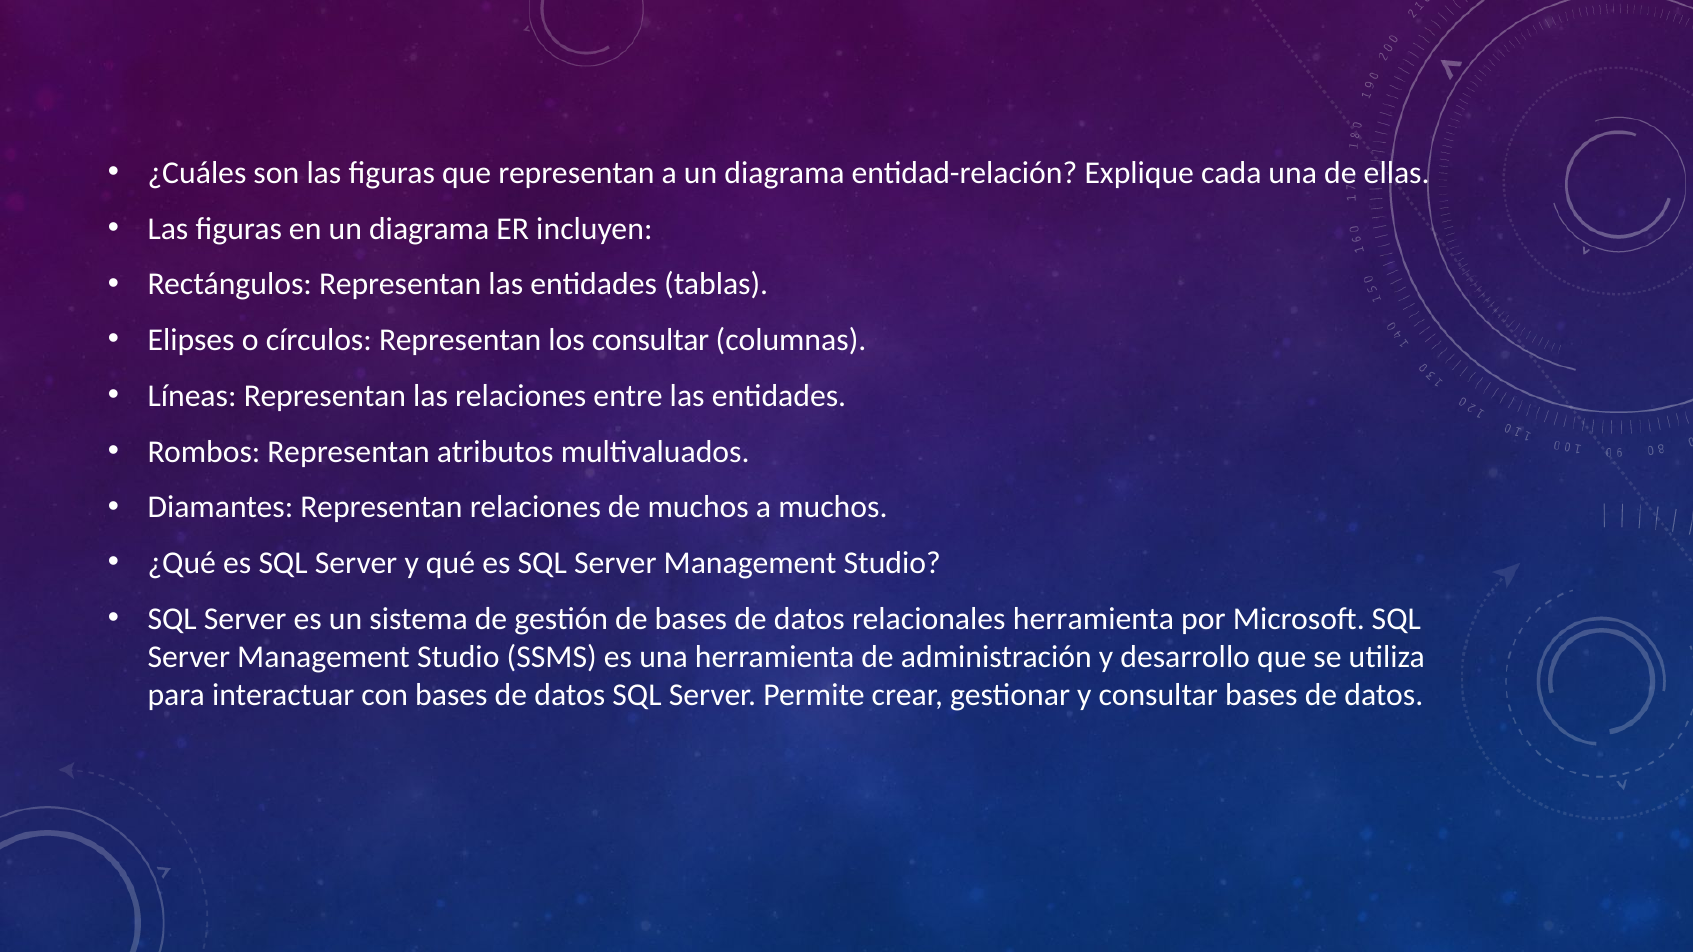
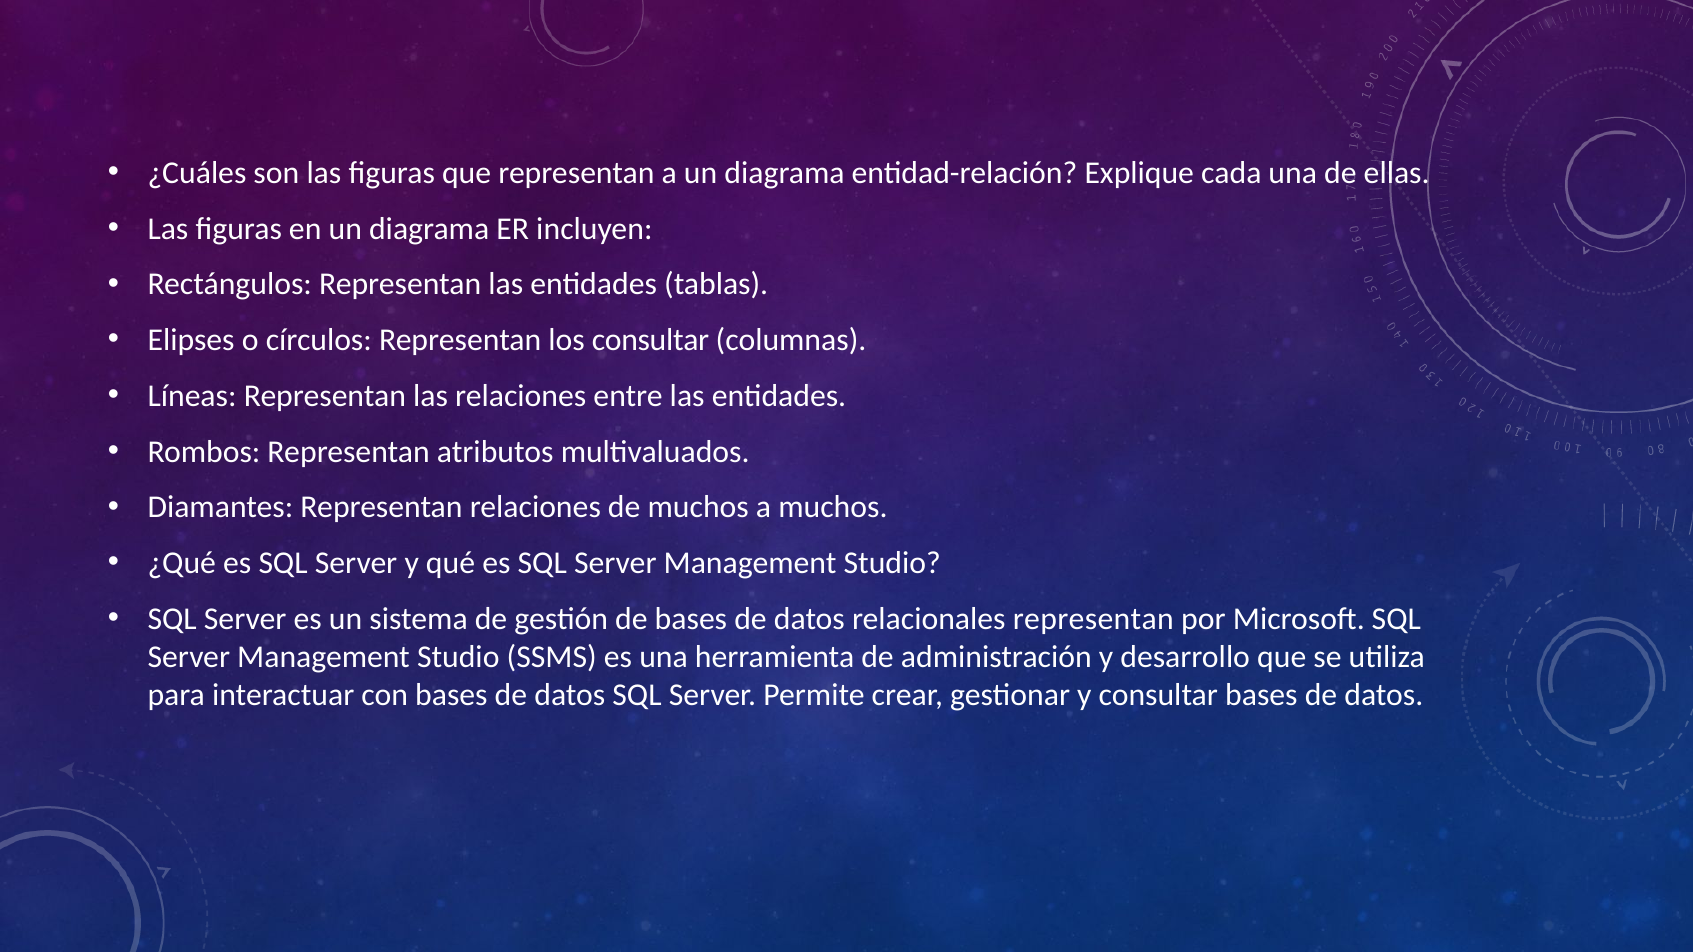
relacionales herramienta: herramienta -> representan
